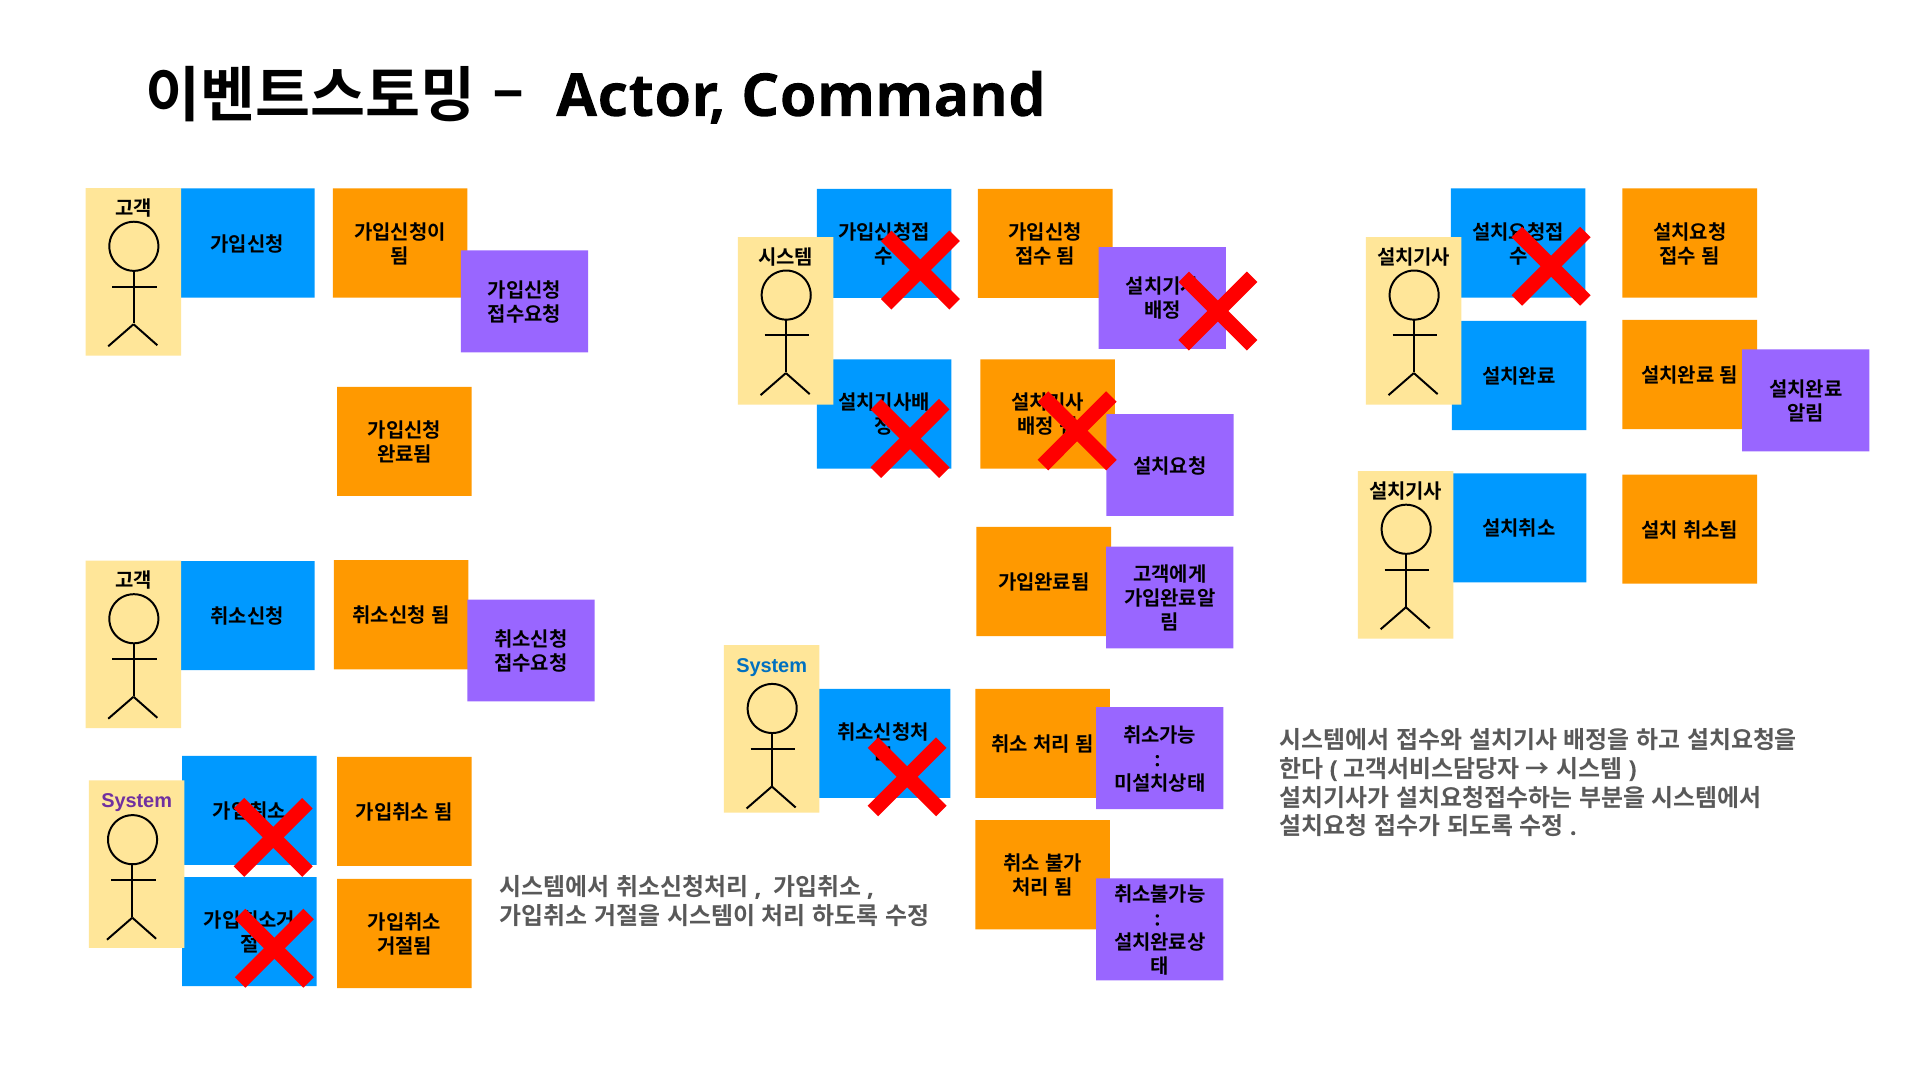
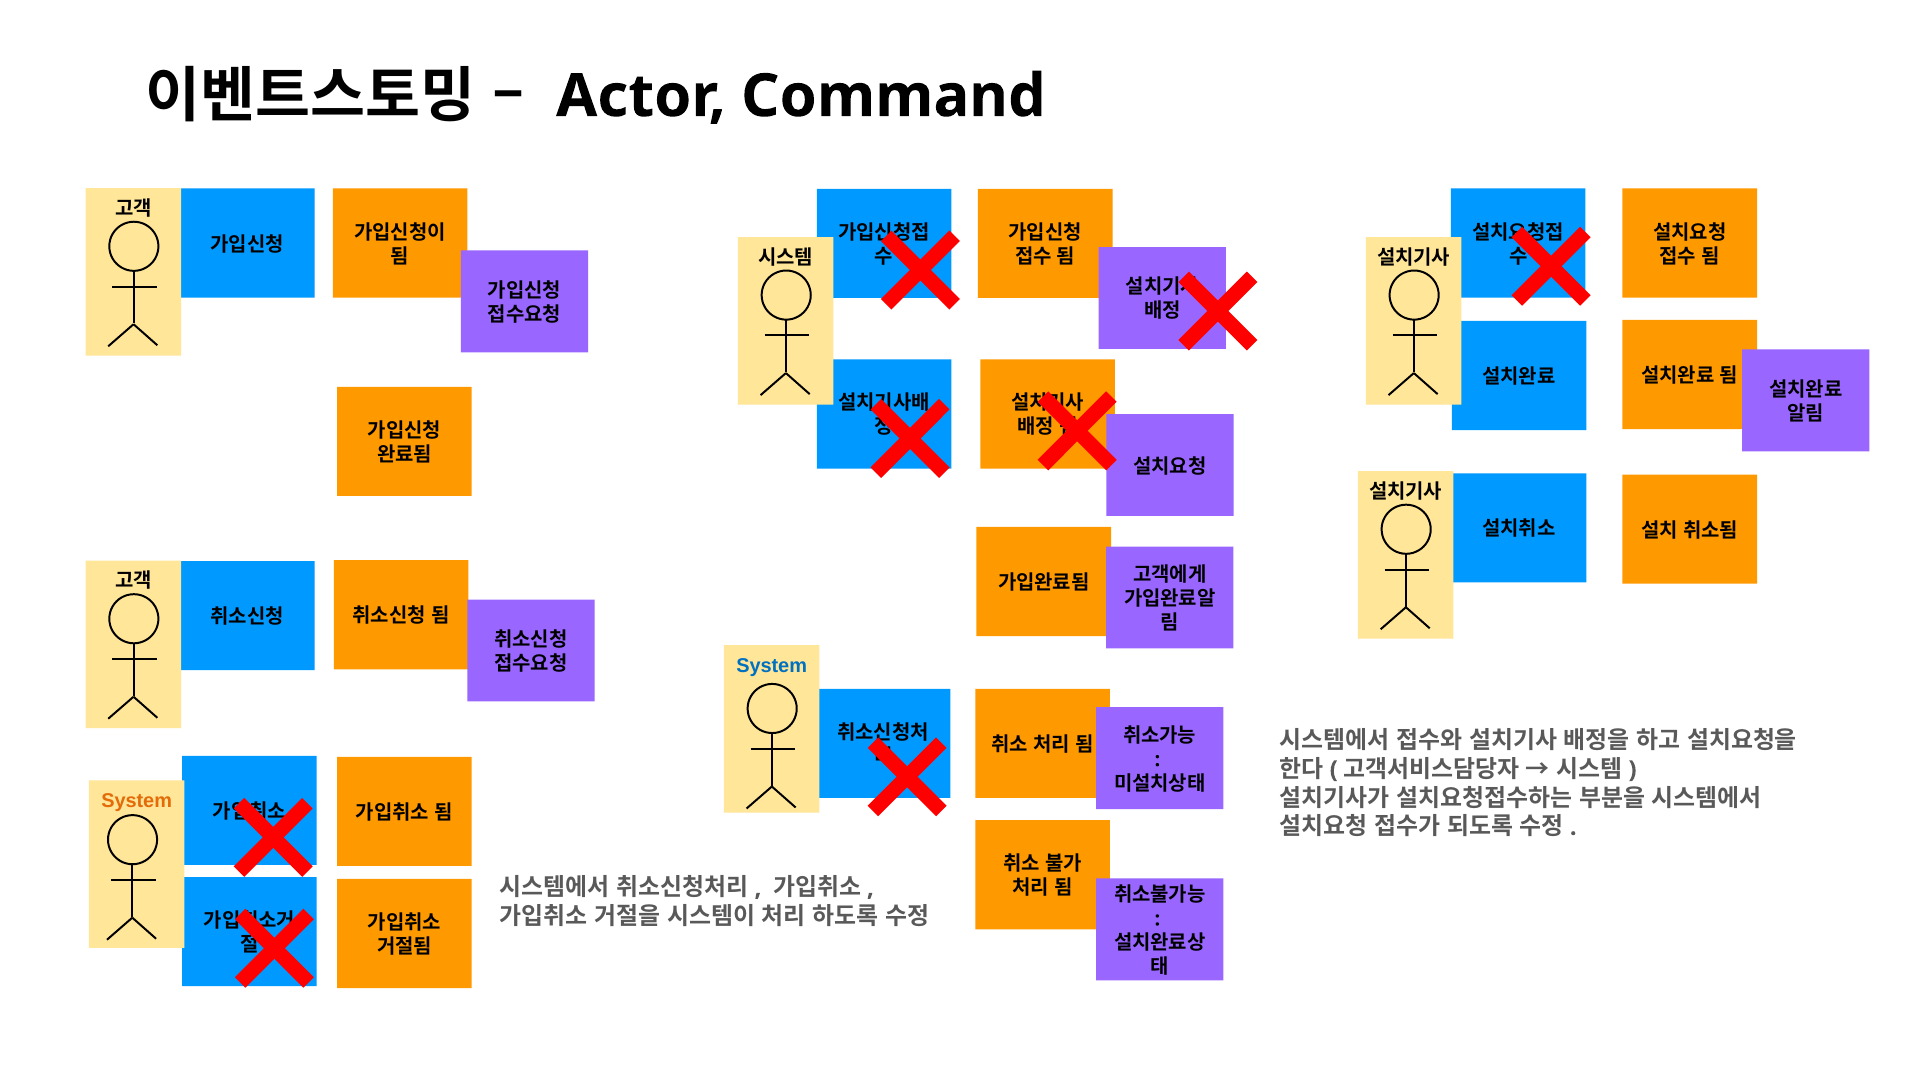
System at (137, 800) colour: purple -> orange
